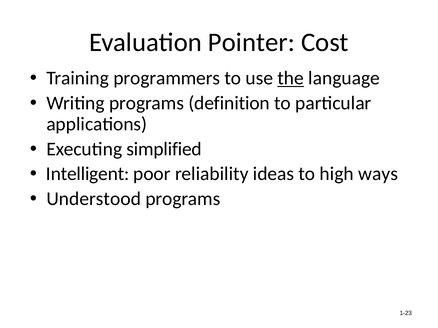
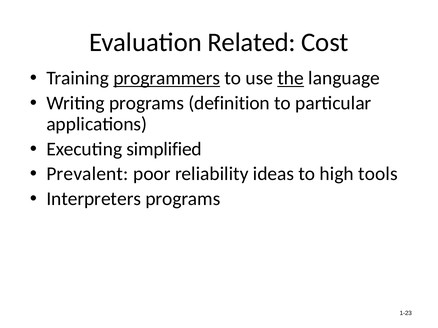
Pointer: Pointer -> Related
programmers underline: none -> present
Intelligent: Intelligent -> Prevalent
ways: ways -> tools
Understood: Understood -> Interpreters
